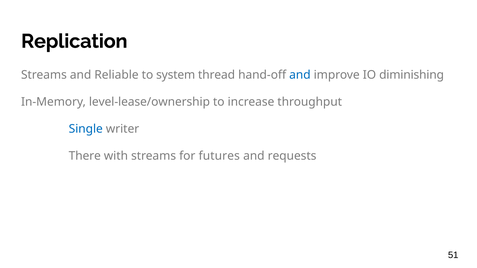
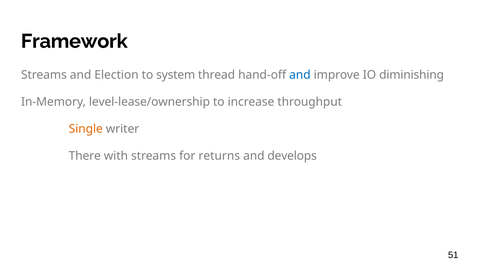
Replication: Replication -> Framework
Reliable: Reliable -> Election
Single colour: blue -> orange
futures: futures -> returns
requests: requests -> develops
